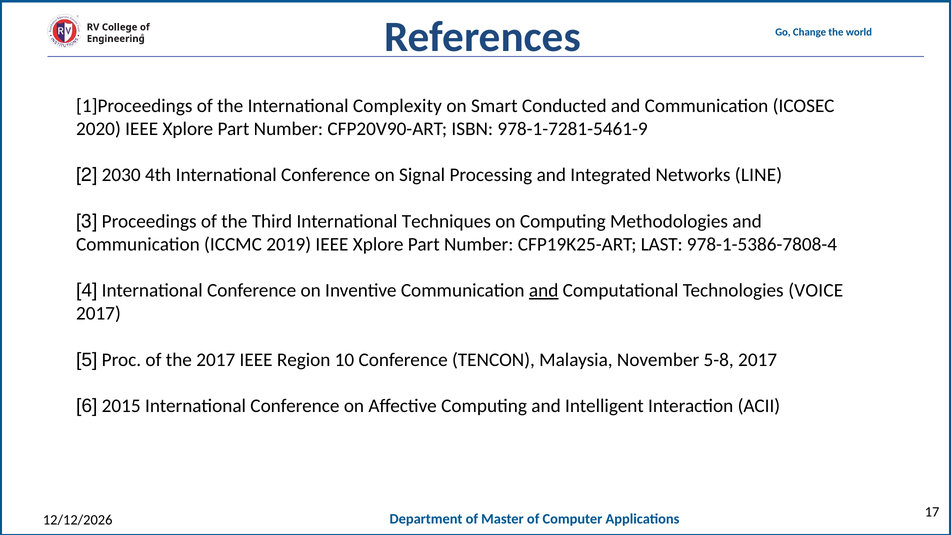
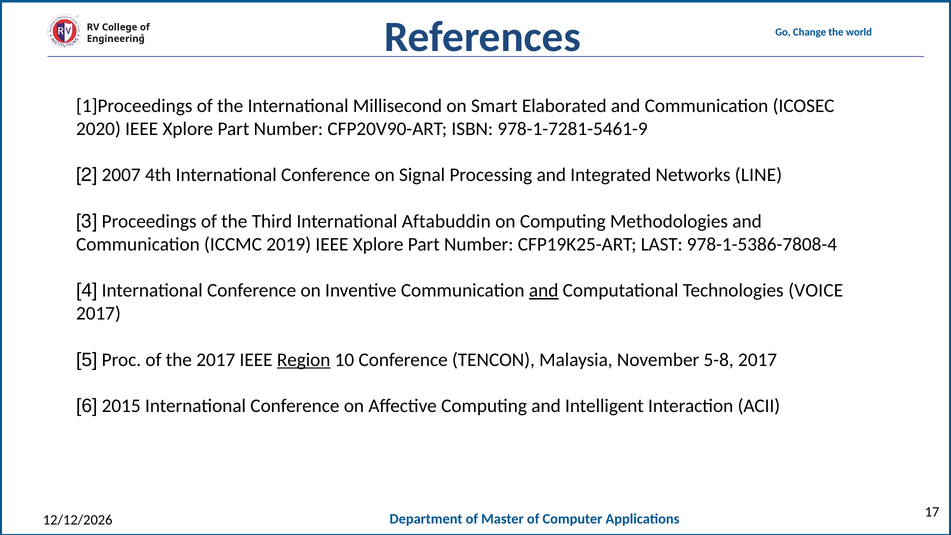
Complexity: Complexity -> Millisecond
Conducted: Conducted -> Elaborated
2030: 2030 -> 2007
Techniques: Techniques -> Aftabuddin
Region underline: none -> present
